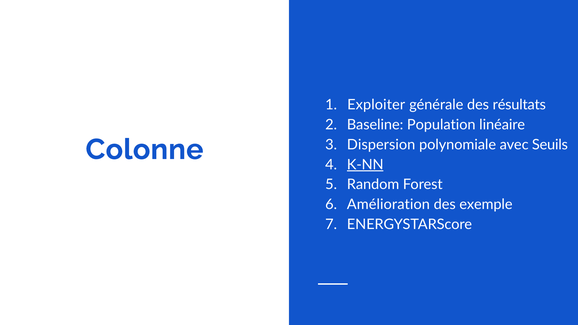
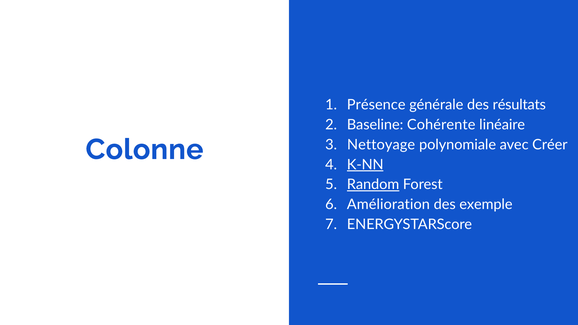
Exploiter: Exploiter -> Présence
Population: Population -> Cohérente
Dispersion: Dispersion -> Nettoyage
Seuils: Seuils -> Créer
Random underline: none -> present
